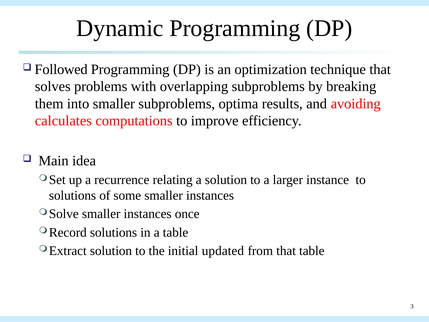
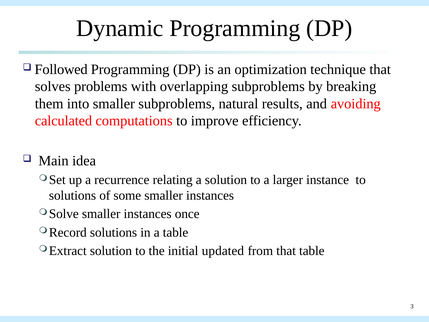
optima: optima -> natural
calculates: calculates -> calculated
